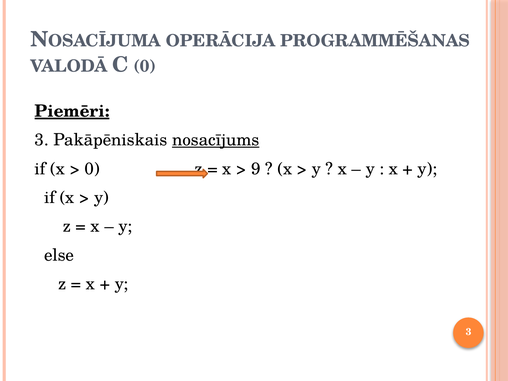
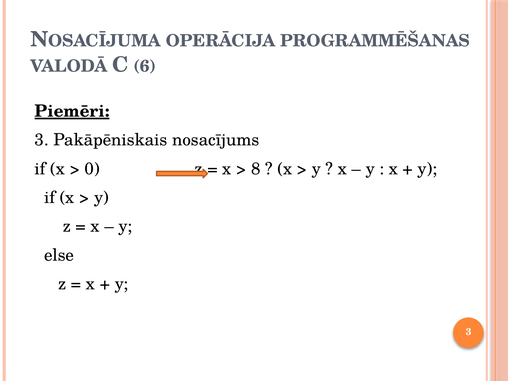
C 0: 0 -> 6
nosacījums underline: present -> none
9: 9 -> 8
